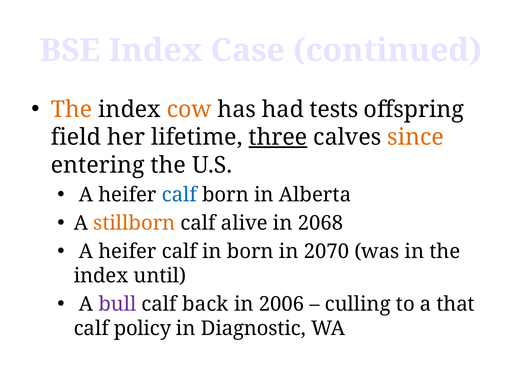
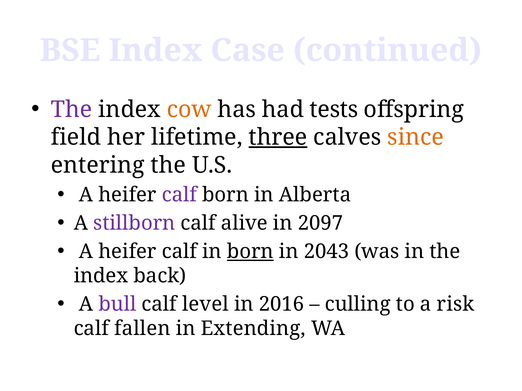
The at (72, 110) colour: orange -> purple
calf at (179, 195) colour: blue -> purple
stillborn colour: orange -> purple
2068: 2068 -> 2097
born at (250, 252) underline: none -> present
2070: 2070 -> 2043
until: until -> back
back: back -> level
2006: 2006 -> 2016
that: that -> risk
policy: policy -> fallen
Diagnostic: Diagnostic -> Extending
